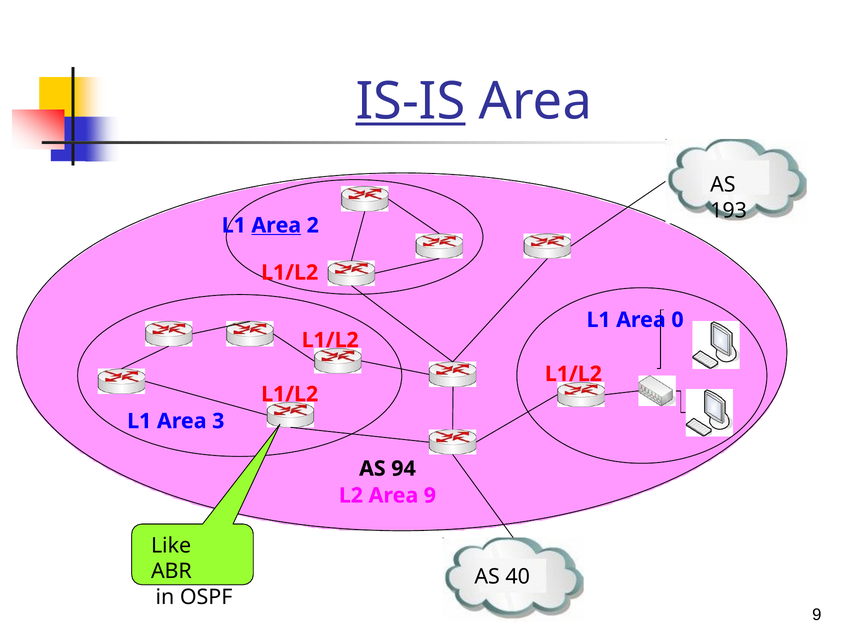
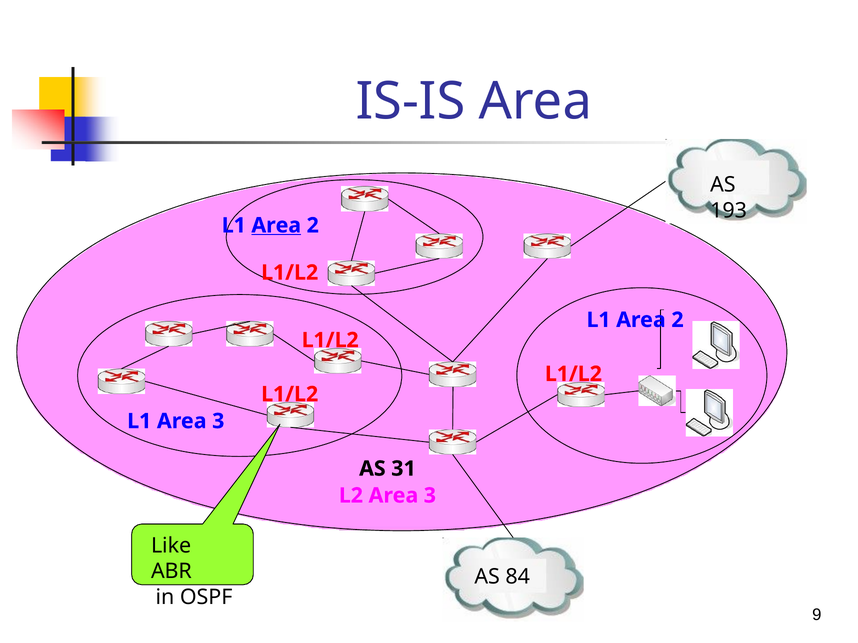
IS-IS underline: present -> none
0 at (678, 320): 0 -> 2
94: 94 -> 31
L2 Area 9: 9 -> 3
40: 40 -> 84
